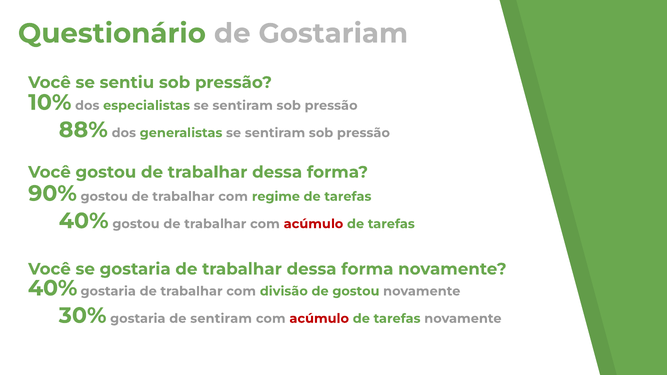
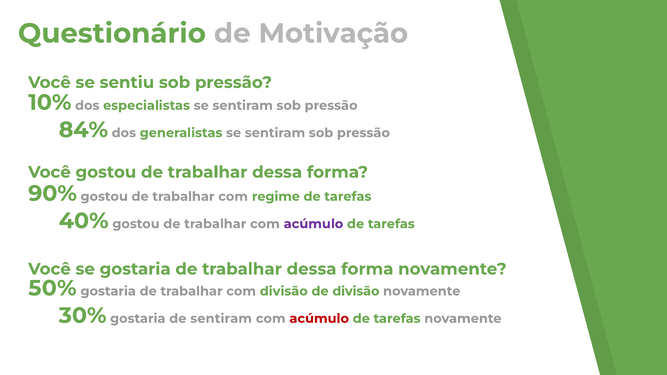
Gostariam: Gostariam -> Motivação
88%: 88% -> 84%
acúmulo at (313, 224) colour: red -> purple
40% at (53, 288): 40% -> 50%
de gostou: gostou -> divisão
